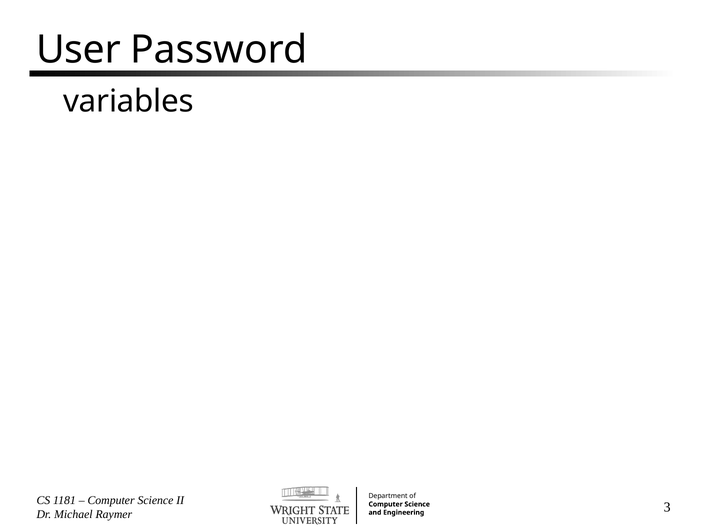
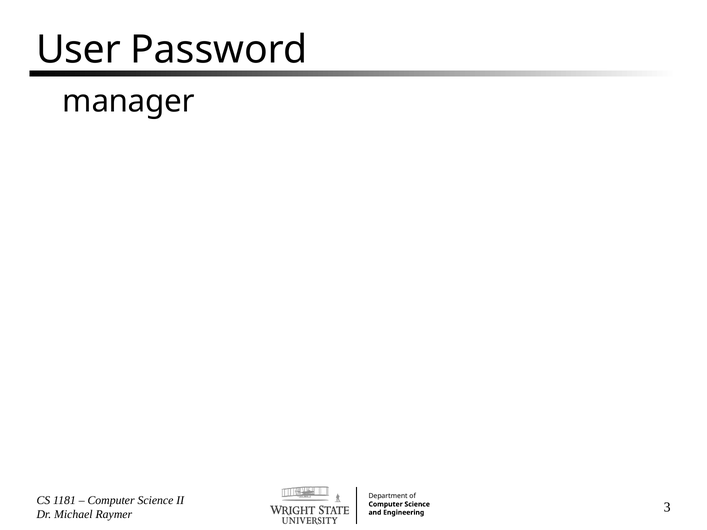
variables: variables -> manager
